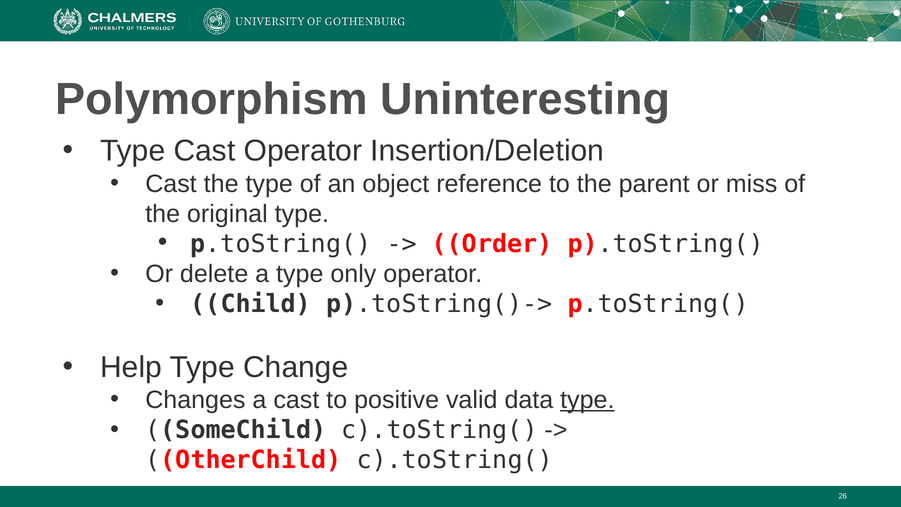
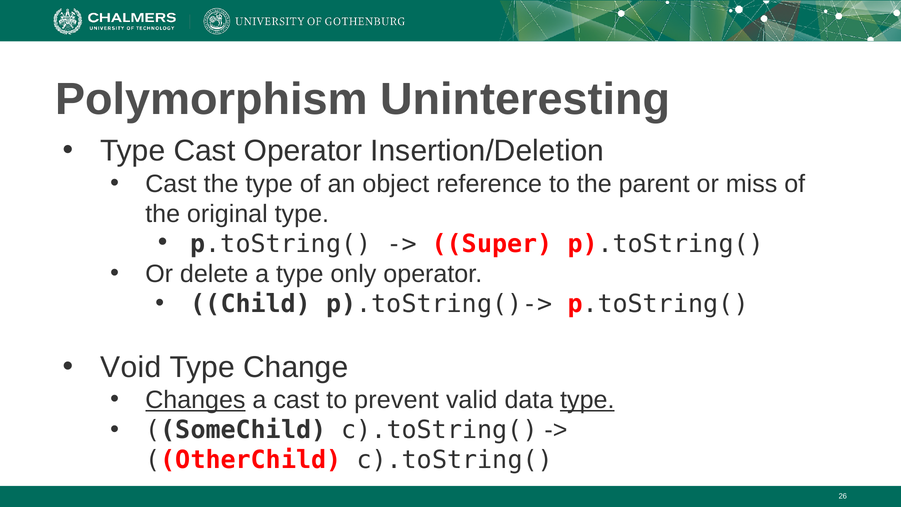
Order: Order -> Super
Help: Help -> Void
Changes underline: none -> present
positive: positive -> prevent
